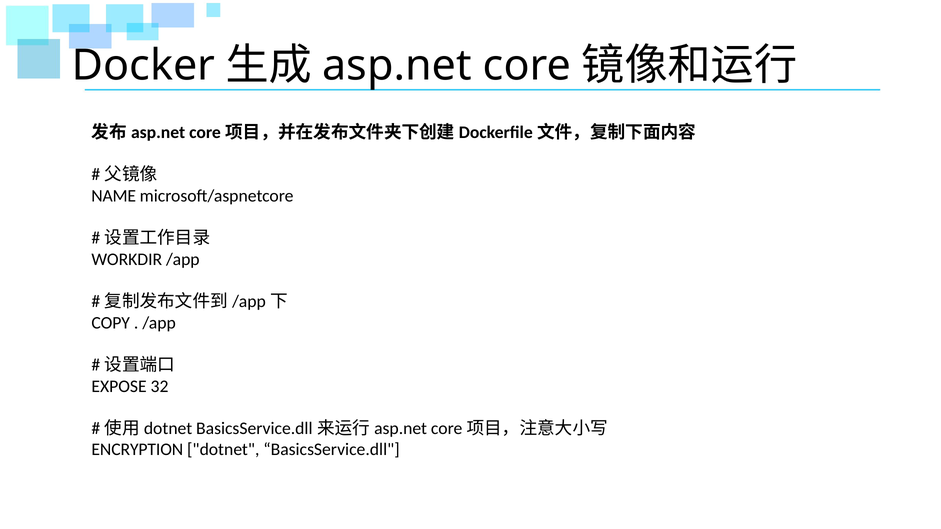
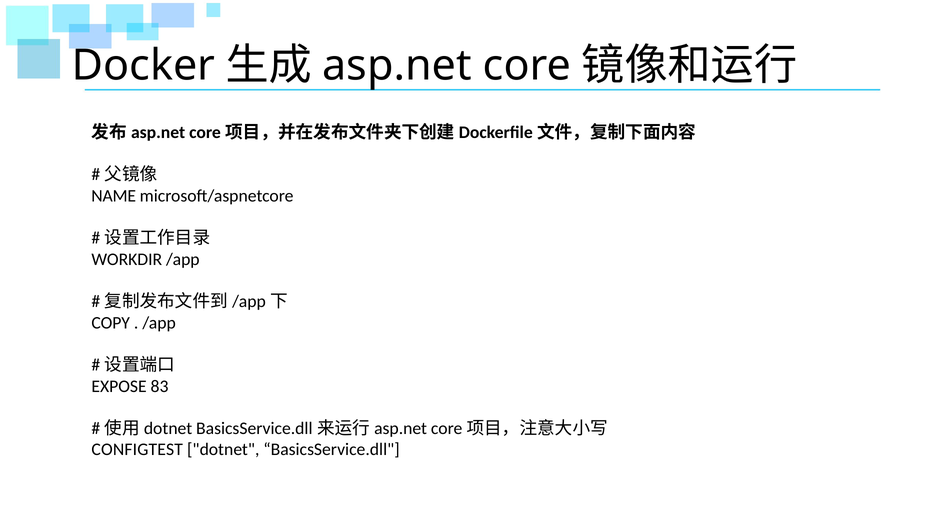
32: 32 -> 83
ENCRYPTION: ENCRYPTION -> CONFIGTEST
